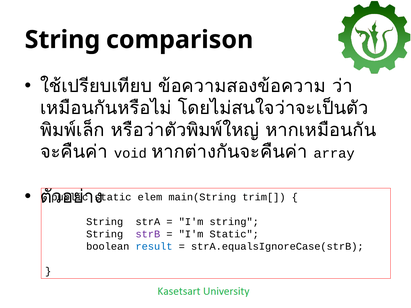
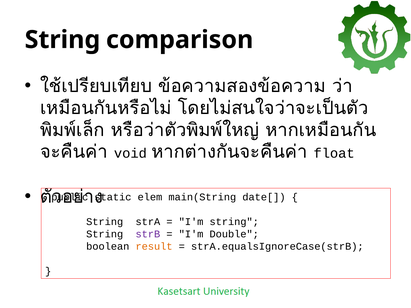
array: array -> float
trim[: trim[ -> date[
I'm Static: Static -> Double
result colour: blue -> orange
